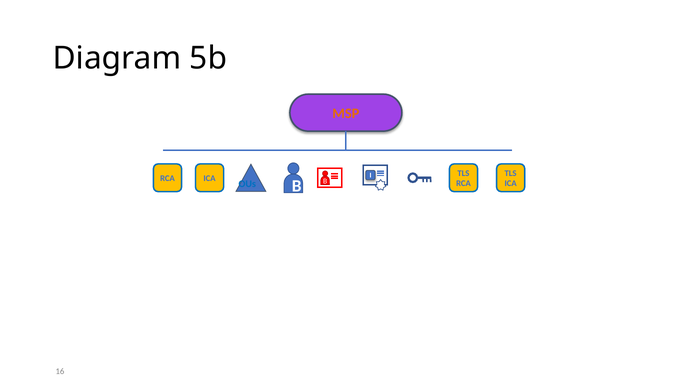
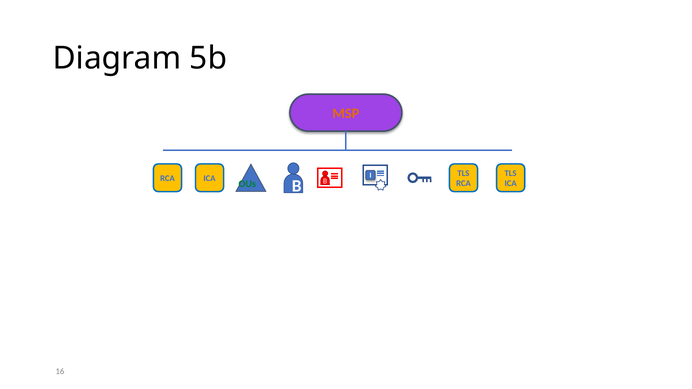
OUs colour: blue -> green
